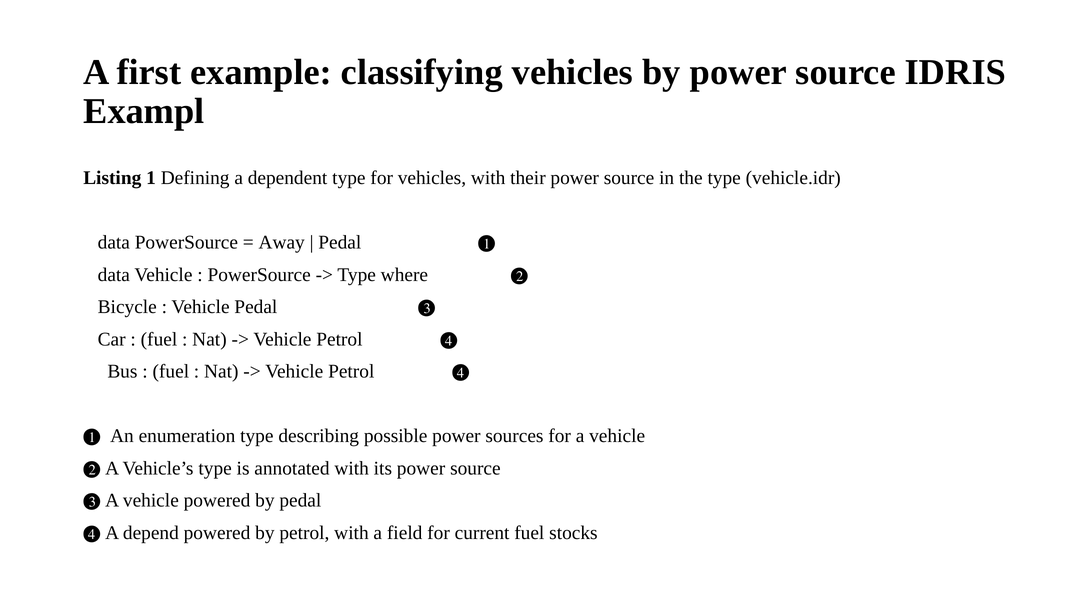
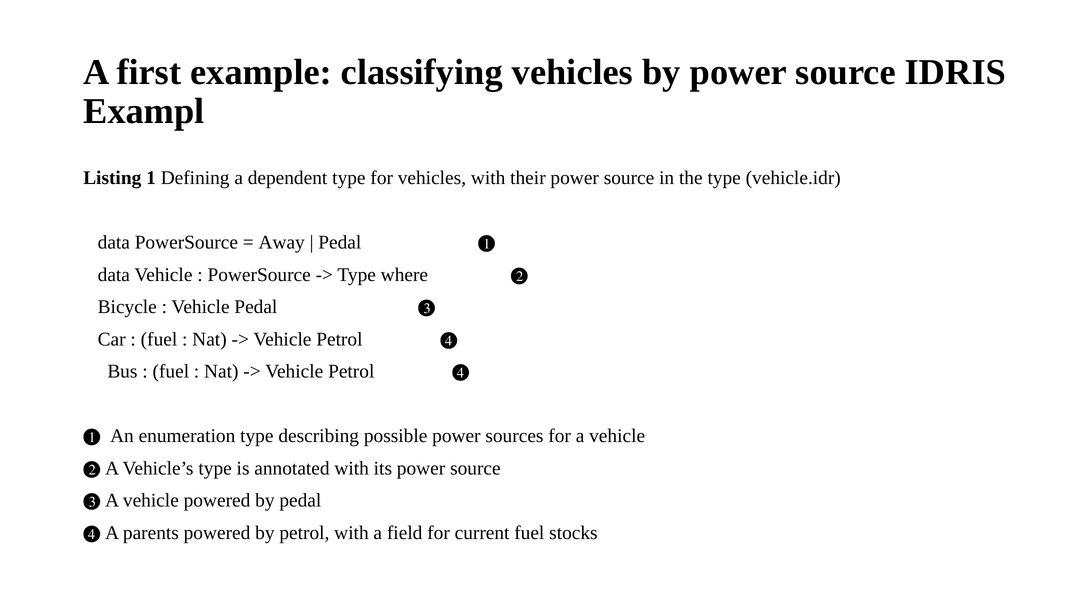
depend: depend -> parents
